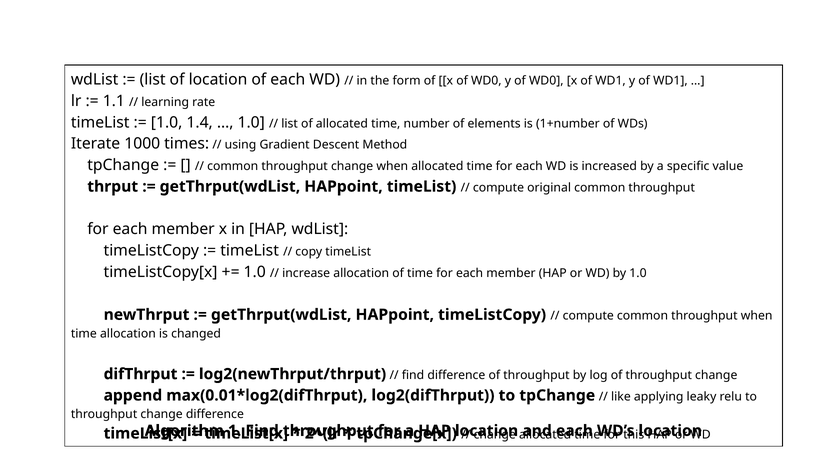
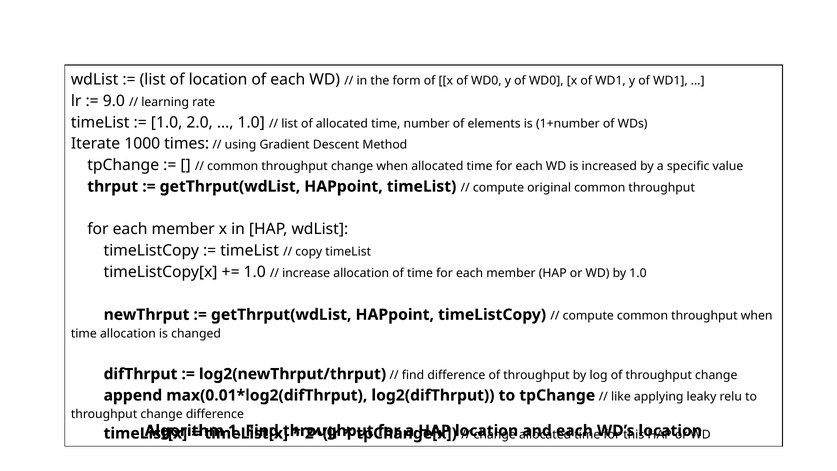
1.1: 1.1 -> 9.0
1.4: 1.4 -> 2.0
